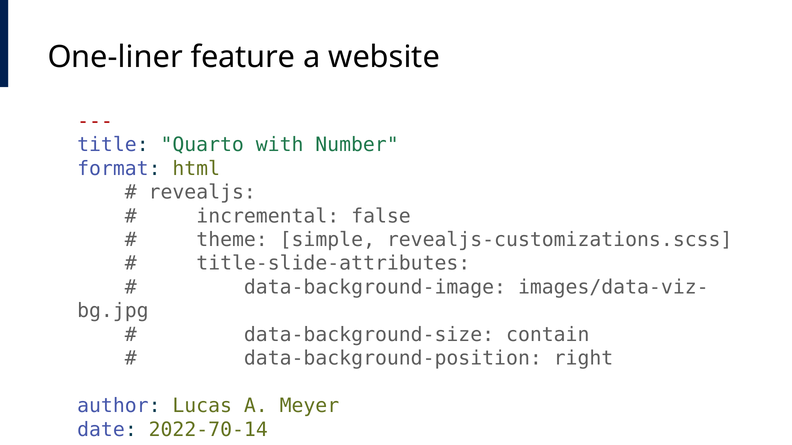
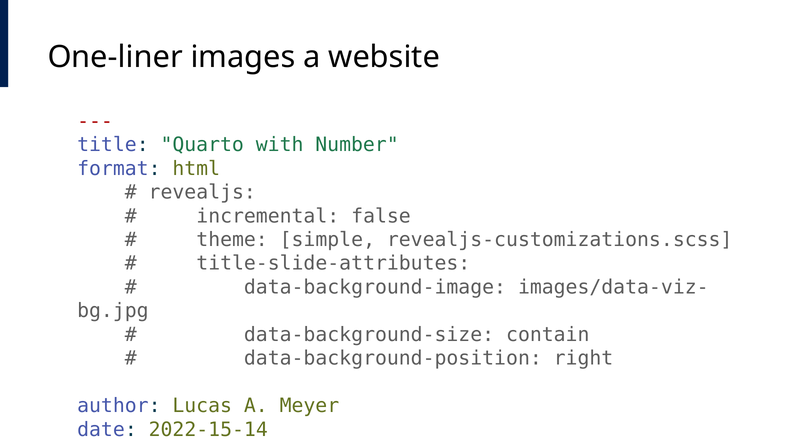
feature: feature -> images
2022-70-14: 2022-70-14 -> 2022-15-14
